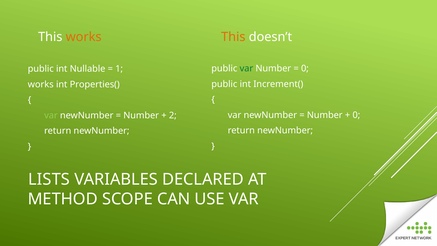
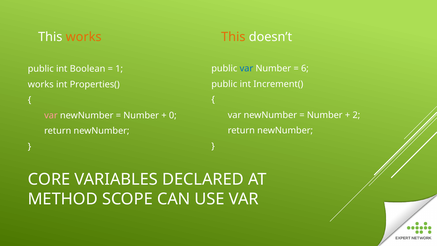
var at (246, 68) colour: green -> blue
0 at (305, 68): 0 -> 6
Nullable: Nullable -> Boolean
0 at (356, 115): 0 -> 2
var at (51, 115) colour: light green -> pink
2: 2 -> 0
LISTS: LISTS -> CORE
